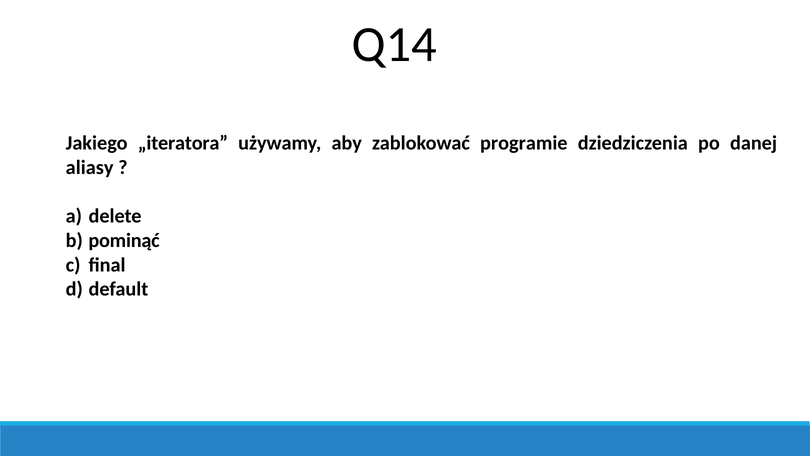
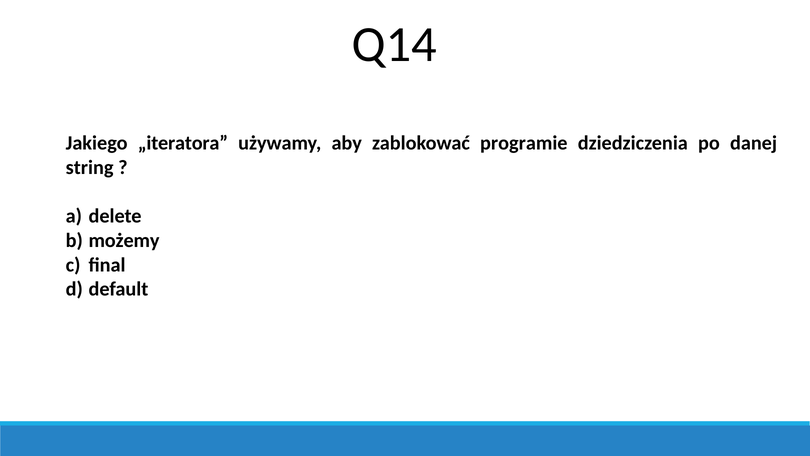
aliasy: aliasy -> string
pominąć: pominąć -> możemy
